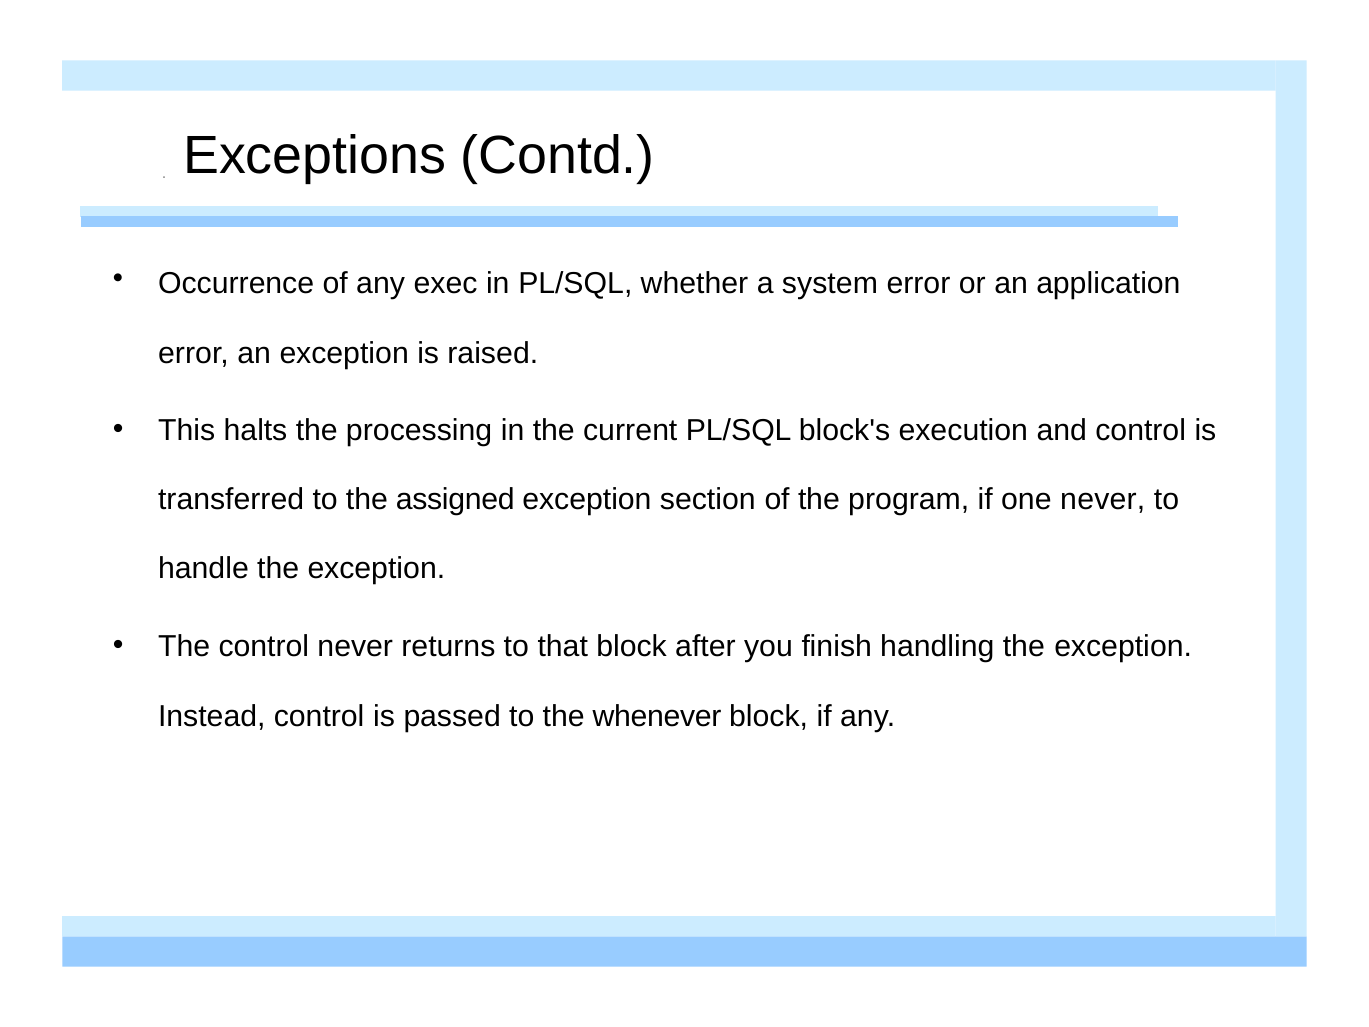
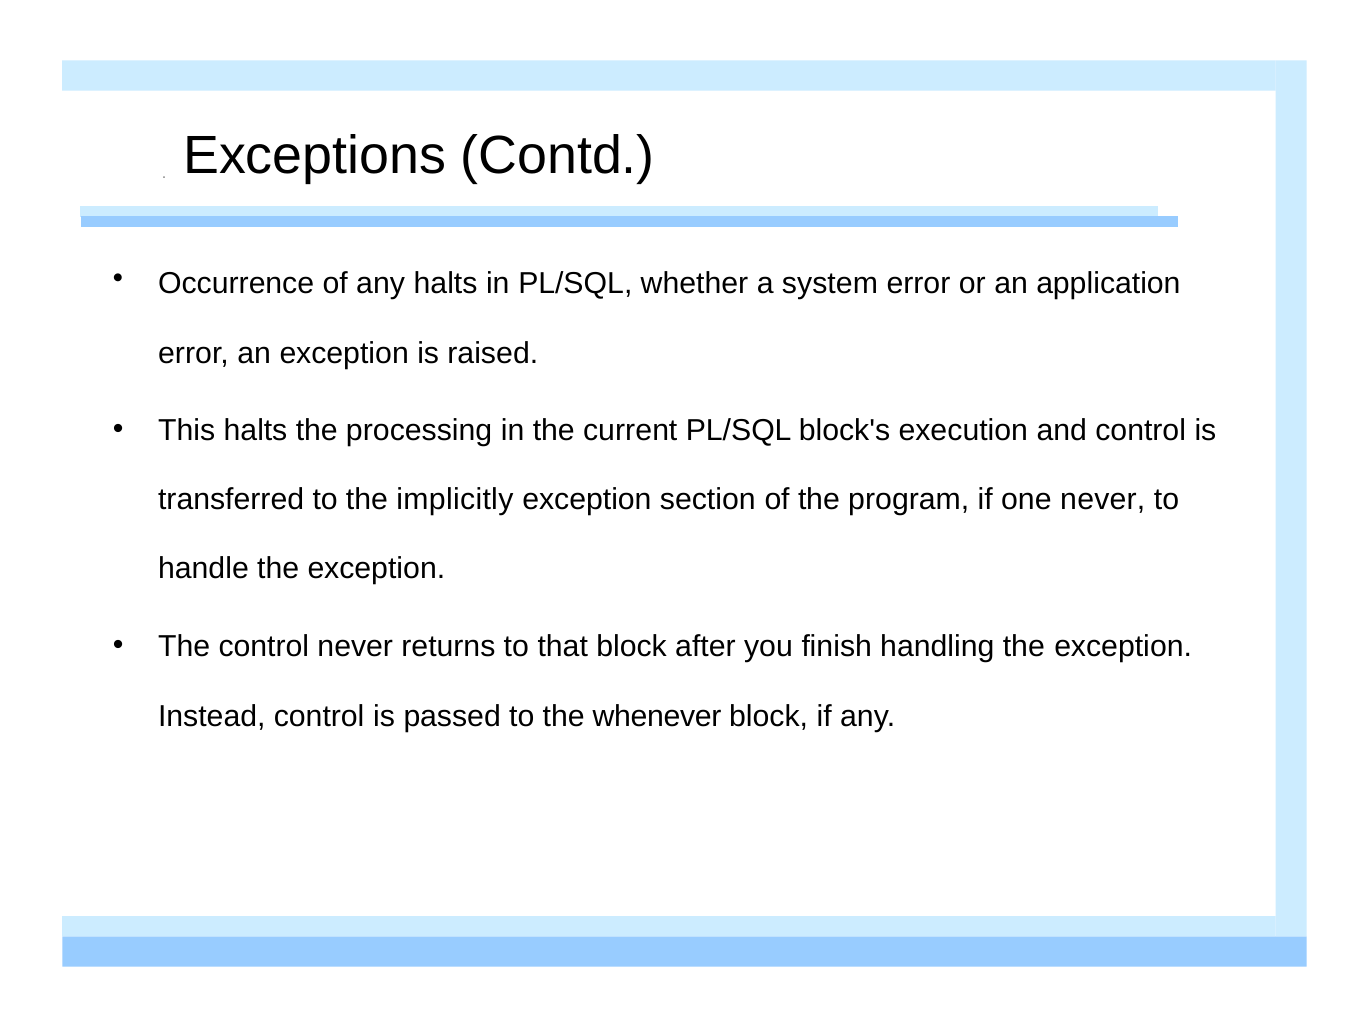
any exec: exec -> halts
assigned: assigned -> implicitly
